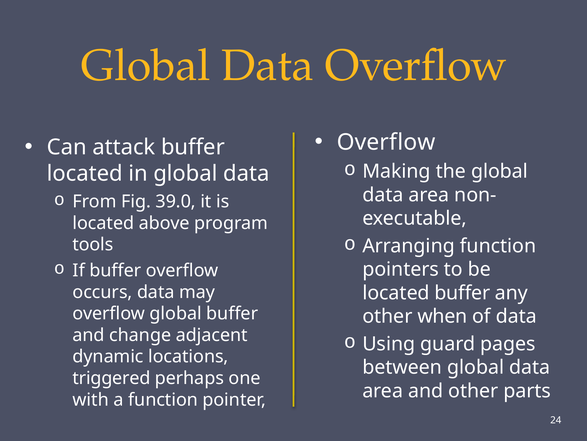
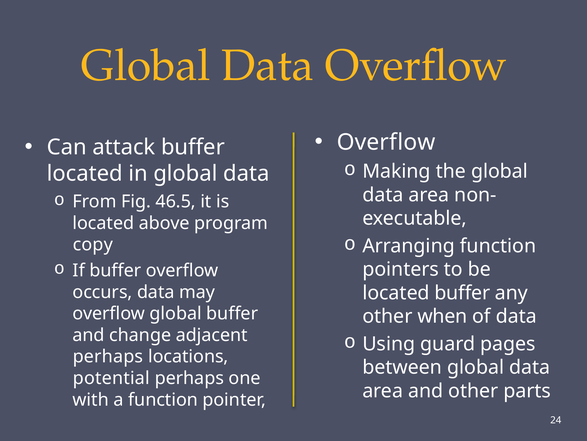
39.0: 39.0 -> 46.5
tools: tools -> copy
dynamic at (108, 356): dynamic -> perhaps
triggered: triggered -> potential
